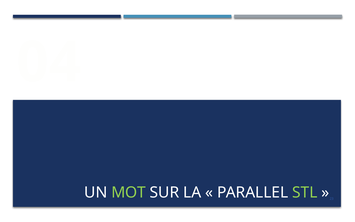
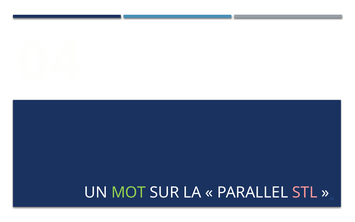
STL colour: light green -> pink
